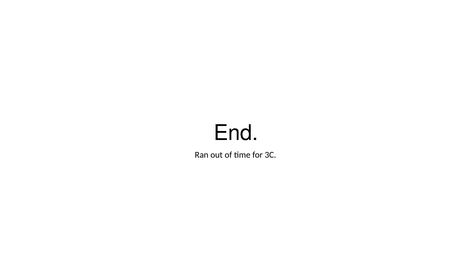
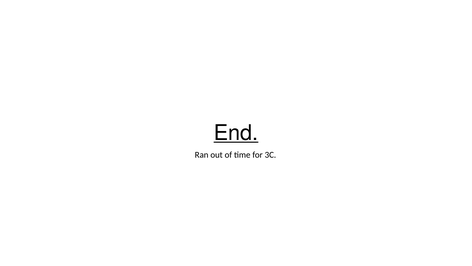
End underline: none -> present
